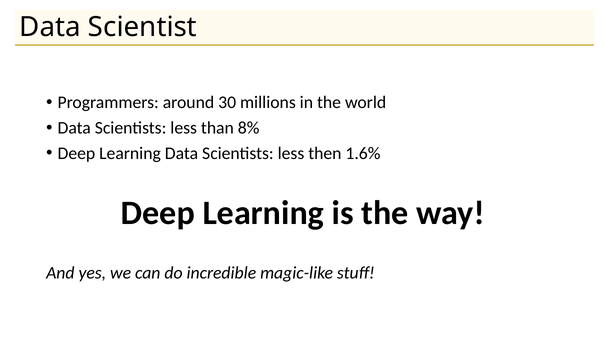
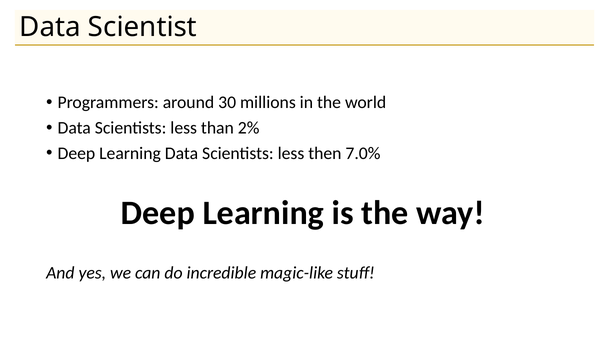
8%: 8% -> 2%
1.6%: 1.6% -> 7.0%
